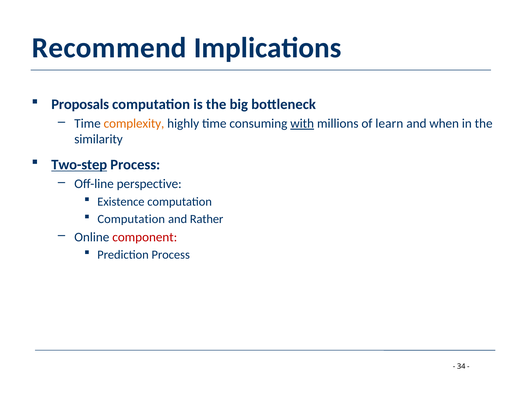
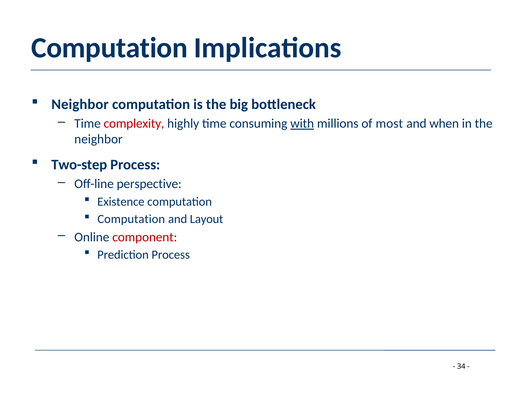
Recommend at (109, 48): Recommend -> Computation
Proposals at (80, 104): Proposals -> Neighbor
complexity colour: orange -> red
learn: learn -> most
similarity at (99, 139): similarity -> neighbor
Two-step underline: present -> none
Rather: Rather -> Layout
